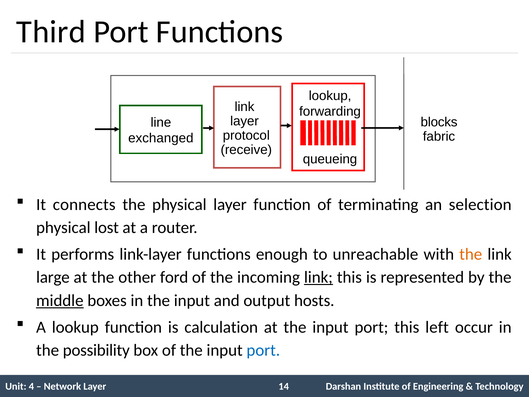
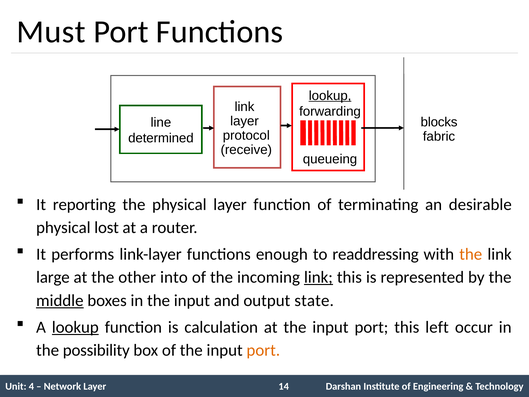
Third: Third -> Must
lookup at (330, 96) underline: none -> present
exchanged: exchanged -> determined
connects: connects -> reporting
selection: selection -> desirable
unreachable: unreachable -> readdressing
ford: ford -> into
hosts: hosts -> state
lookup at (75, 327) underline: none -> present
port at (263, 350) colour: blue -> orange
